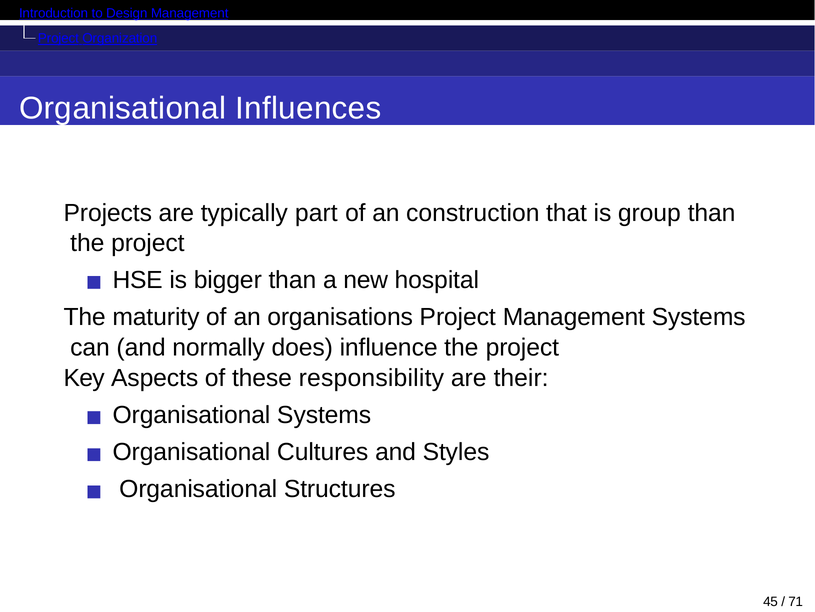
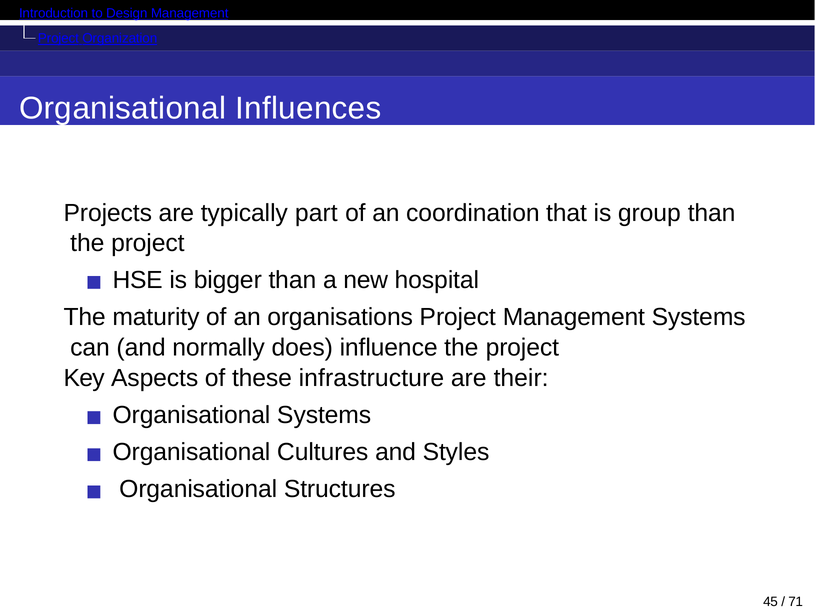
construction: construction -> coordination
responsibility: responsibility -> infrastructure
